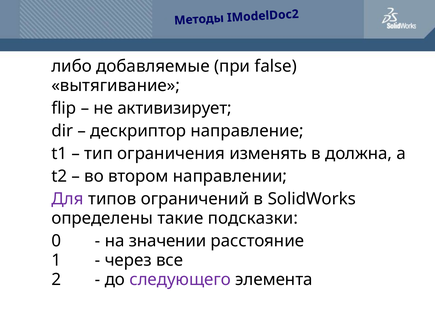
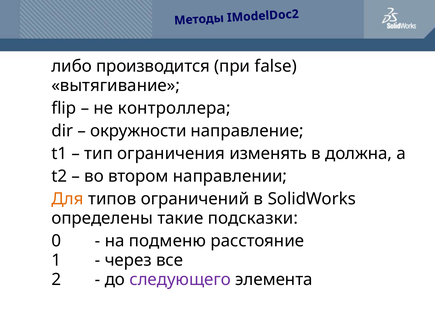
добавляемые: добавляемые -> производится
активизирует: активизирует -> контроллера
дескриптор: дескриптор -> окружности
Для colour: purple -> orange
значении: значении -> подменю
